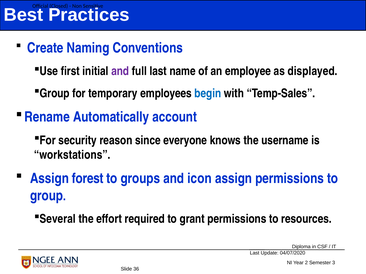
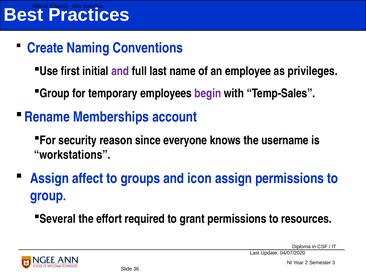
displayed: displayed -> privileges
begin colour: blue -> purple
Automatically: Automatically -> Memberships
forest: forest -> affect
